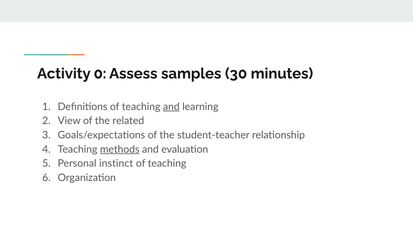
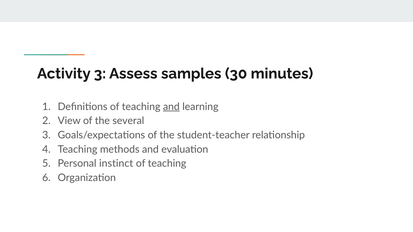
Activity 0: 0 -> 3
related: related -> several
methods underline: present -> none
